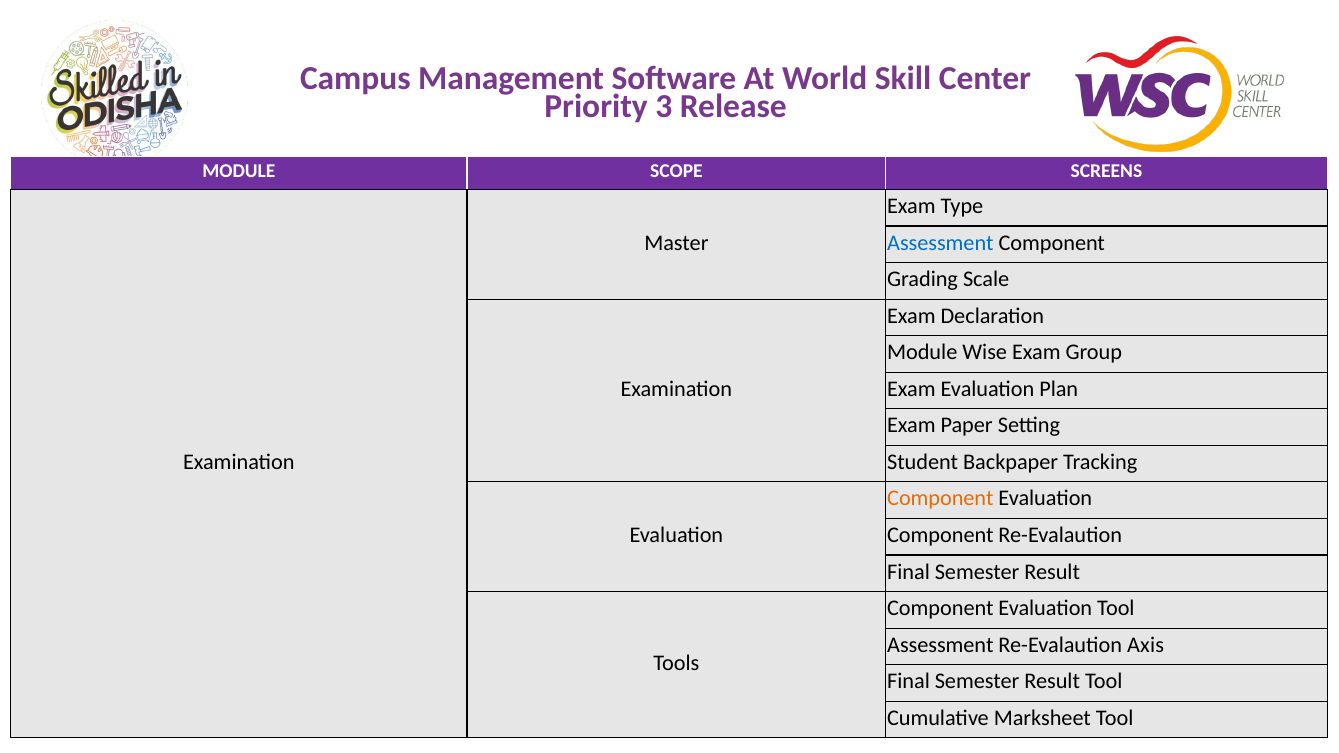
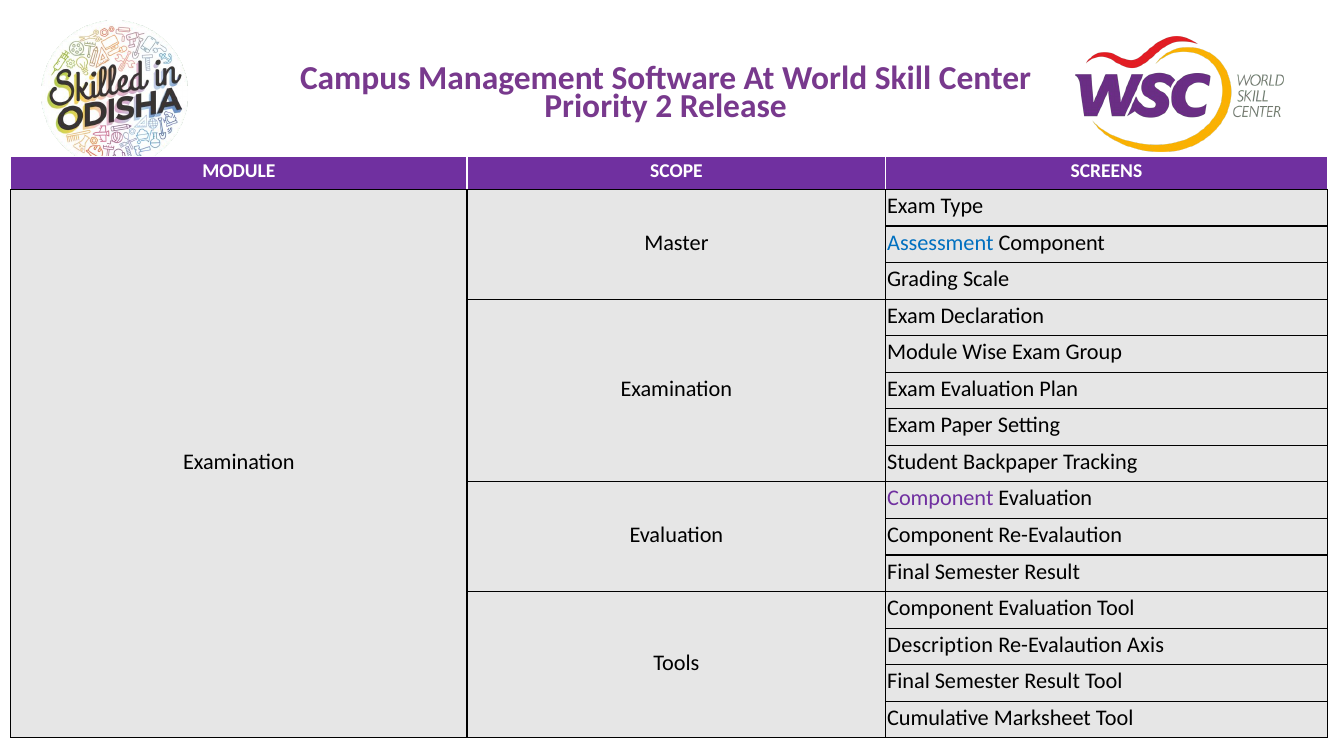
3: 3 -> 2
Component at (940, 499) colour: orange -> purple
Assessment at (940, 645): Assessment -> Description
